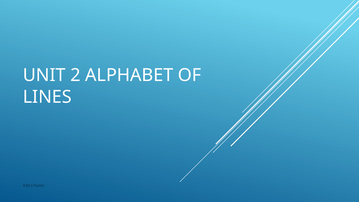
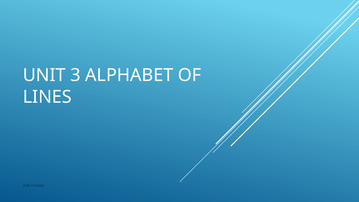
2: 2 -> 3
